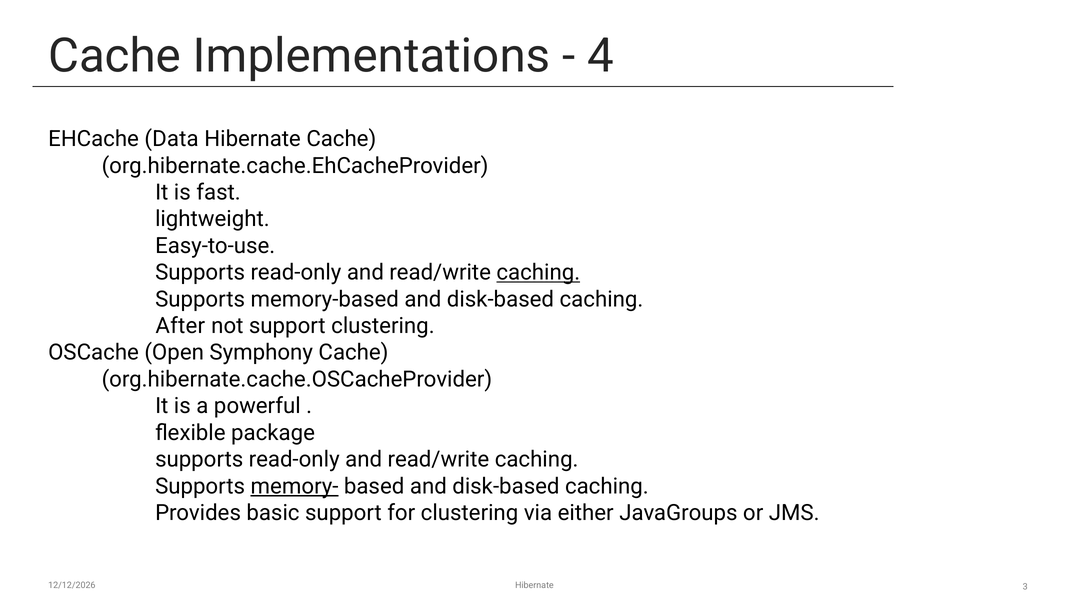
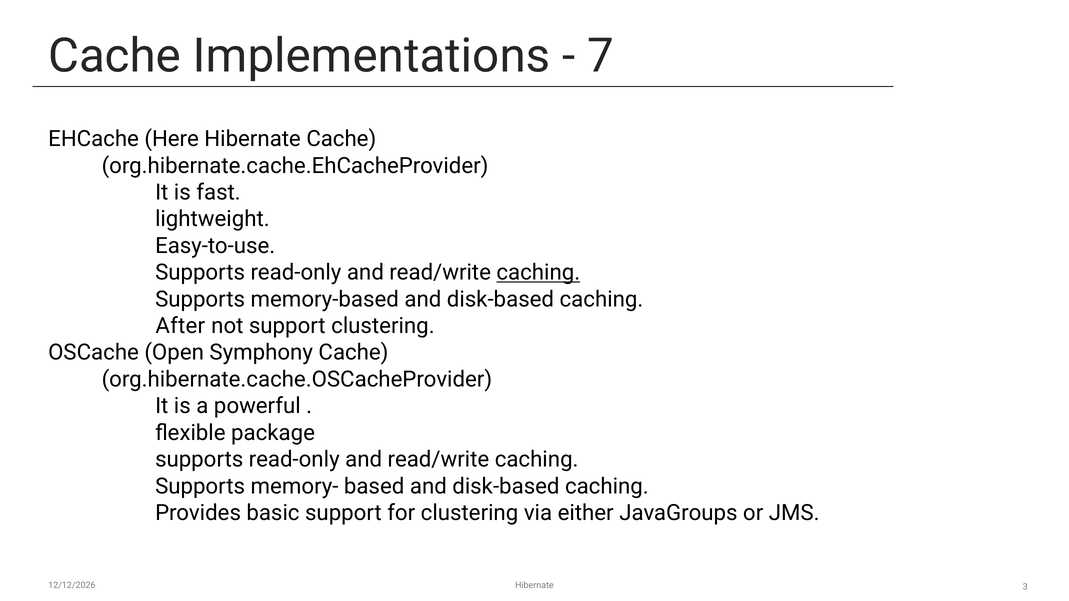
4: 4 -> 7
Data: Data -> Here
memory- underline: present -> none
